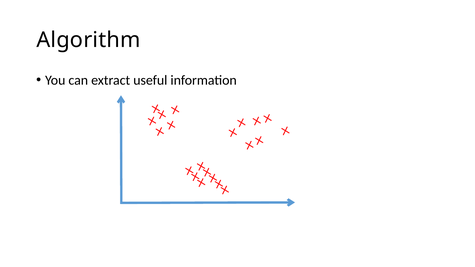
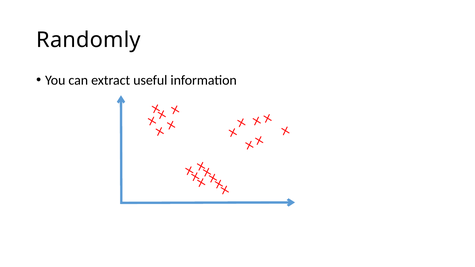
Algorithm: Algorithm -> Randomly
